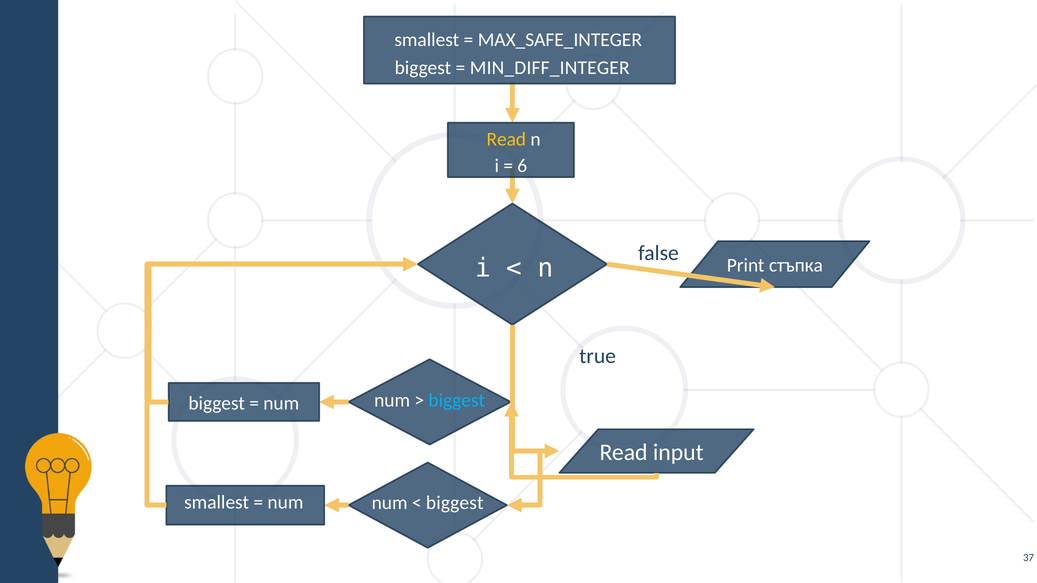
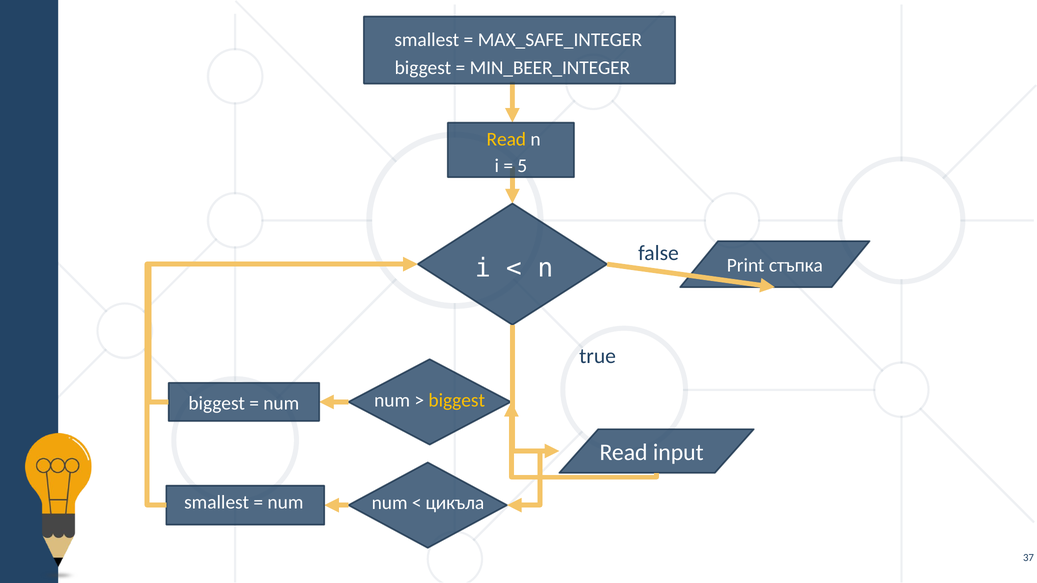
MIN_DIFF_INTEGER: MIN_DIFF_INTEGER -> MIN_BEER_INTEGER
6: 6 -> 5
biggest at (457, 401) colour: light blue -> yellow
biggest at (455, 503): biggest -> цикъла
